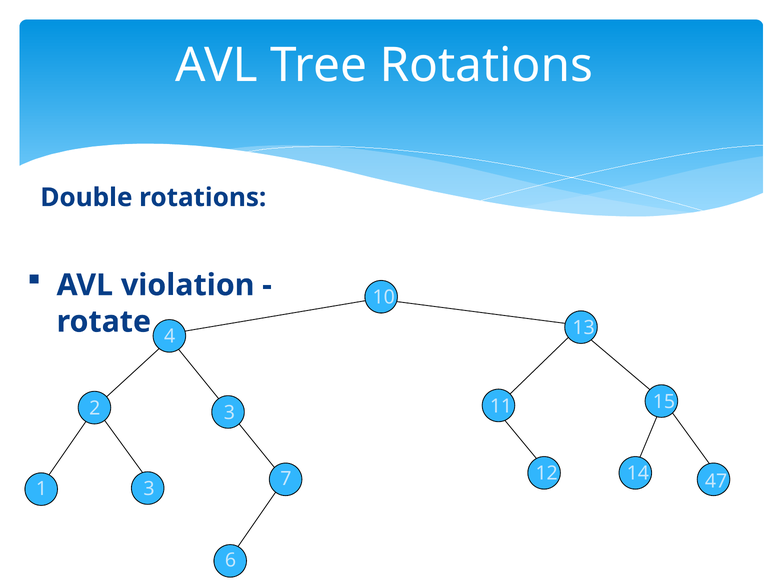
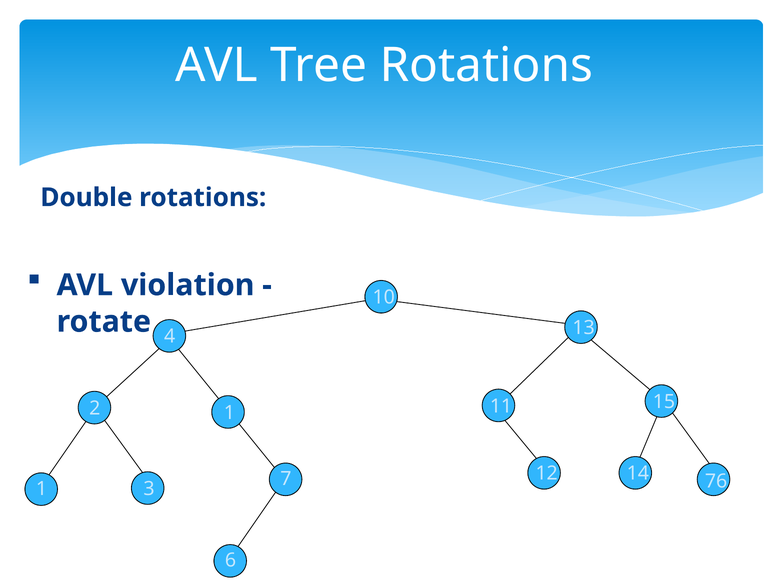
2 3: 3 -> 1
47: 47 -> 76
